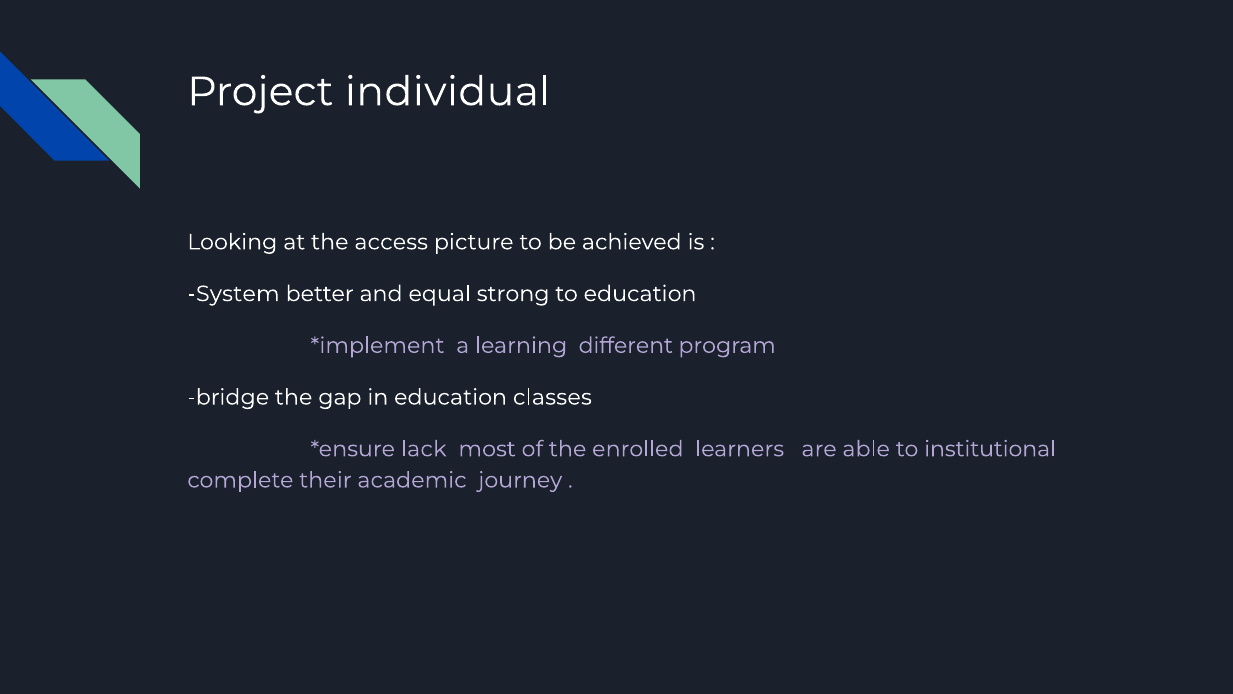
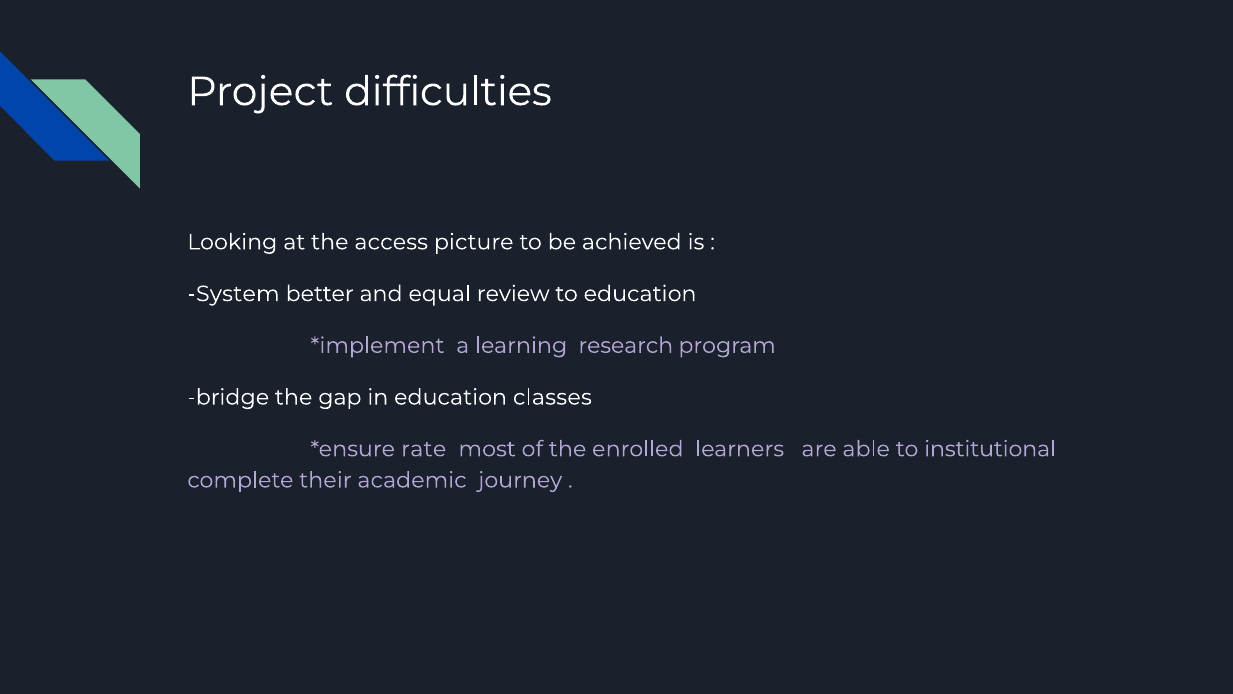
individual: individual -> difficulties
strong: strong -> review
different: different -> research
lack: lack -> rate
